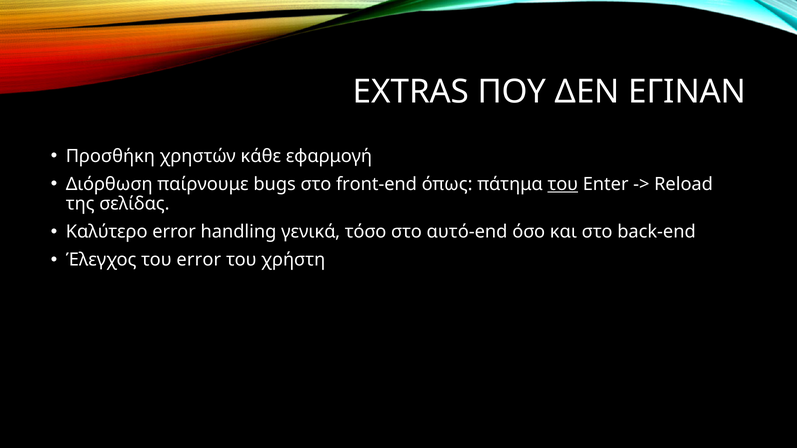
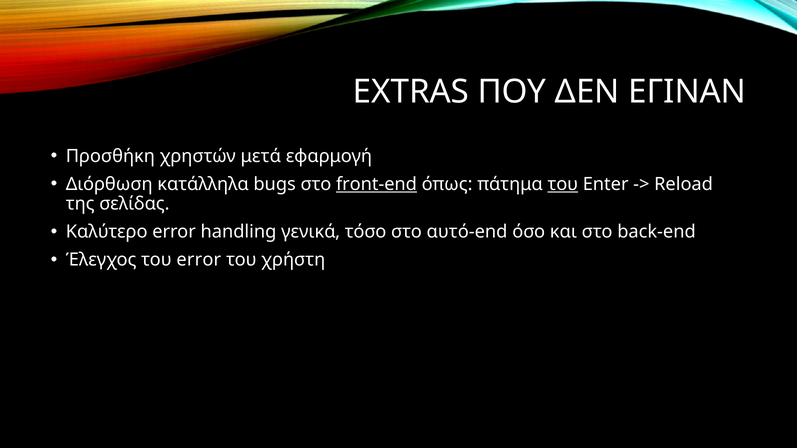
κάθε: κάθε -> μετά
παίρνουμε: παίρνουμε -> κατάλληλα
front-end underline: none -> present
